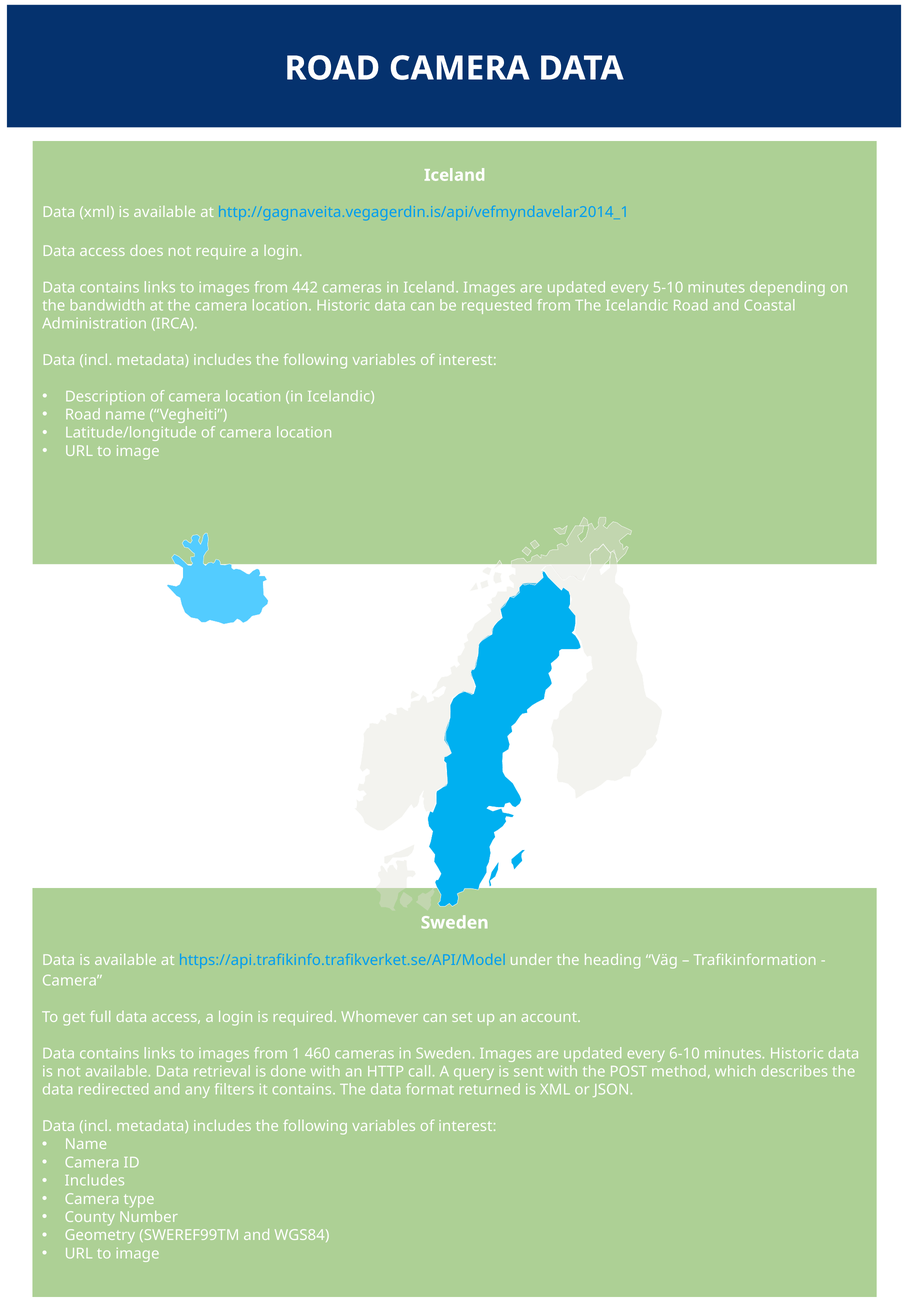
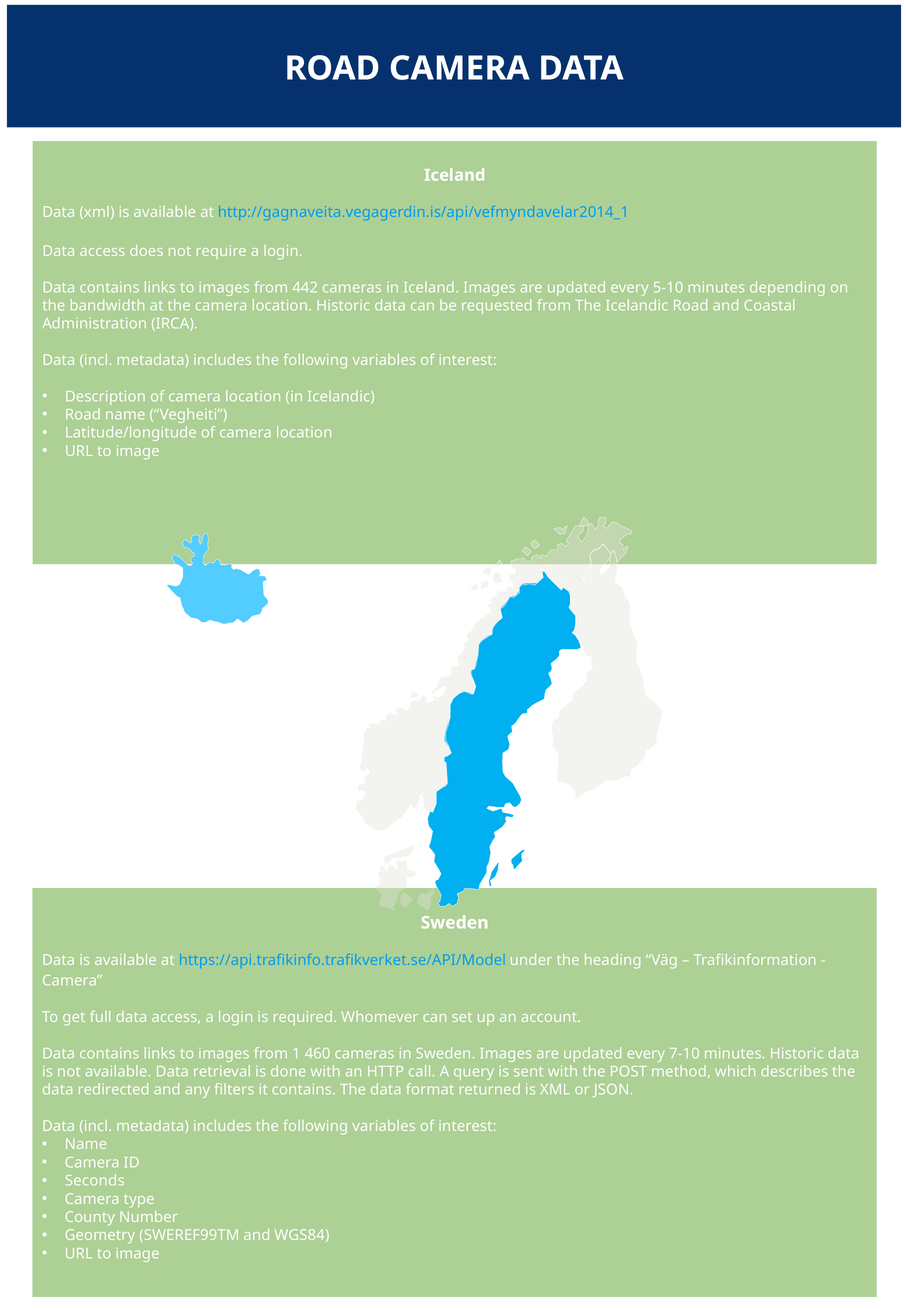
6-10: 6-10 -> 7-10
Includes at (95, 1181): Includes -> Seconds
